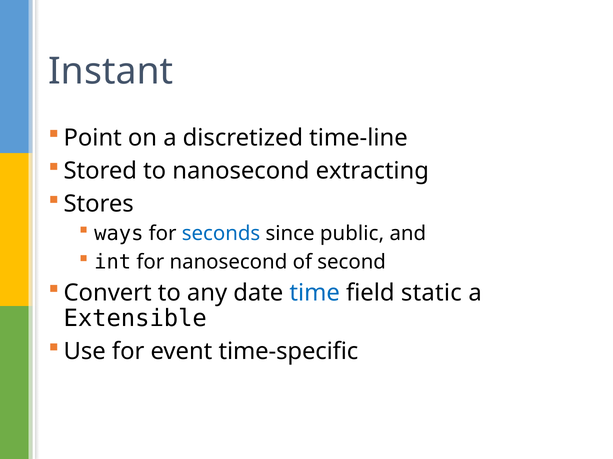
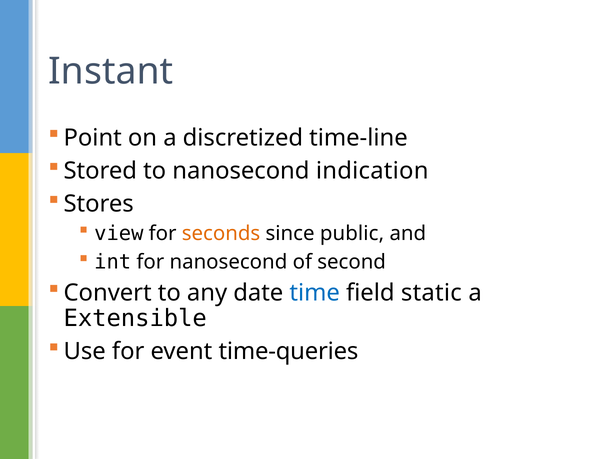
extracting: extracting -> indication
ways: ways -> view
seconds colour: blue -> orange
time-specific: time-specific -> time-queries
